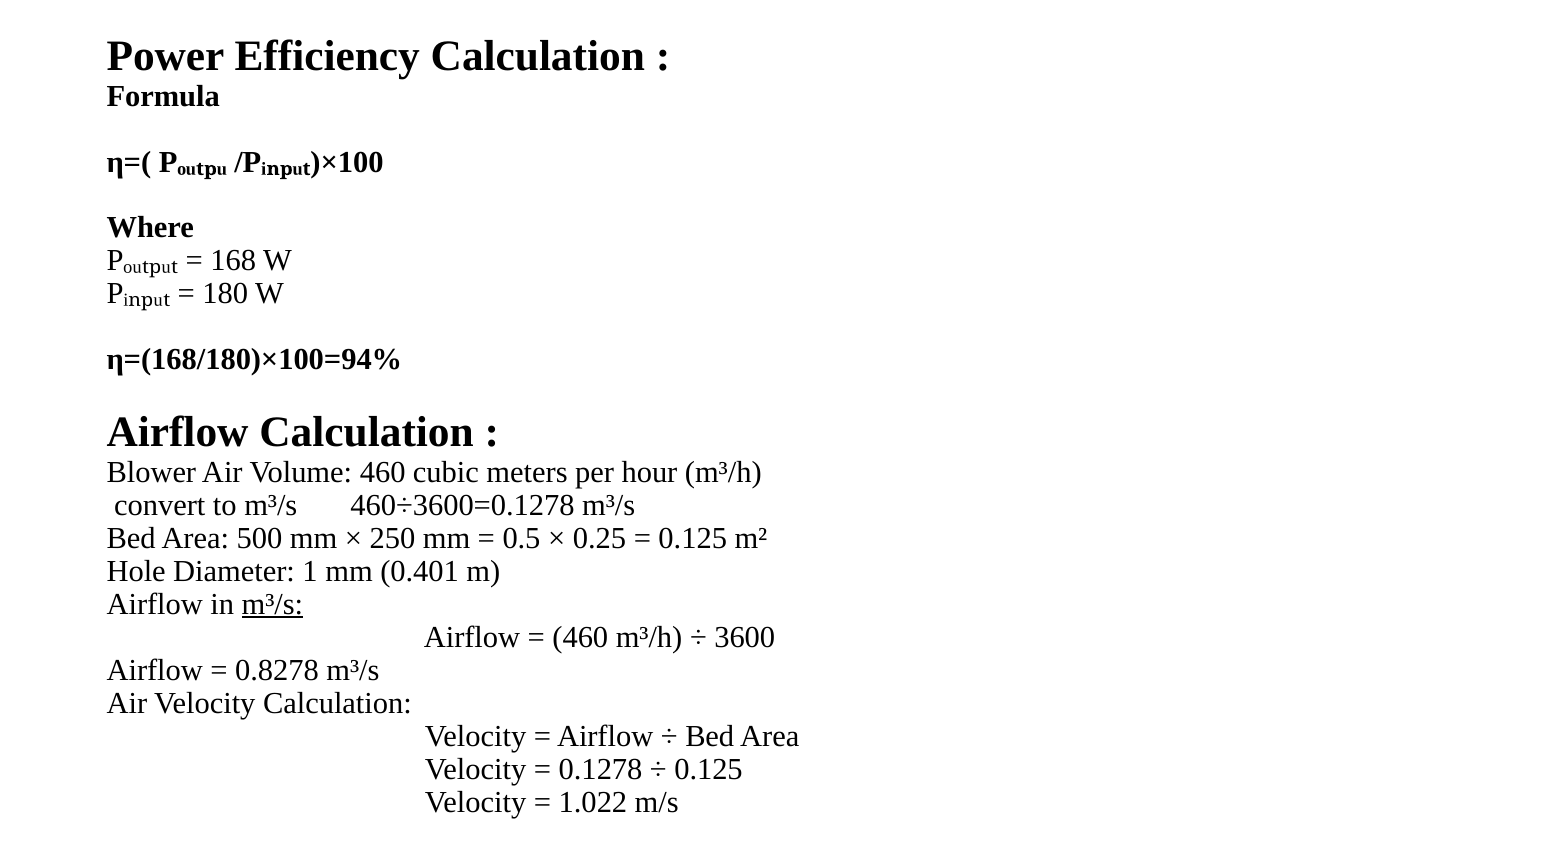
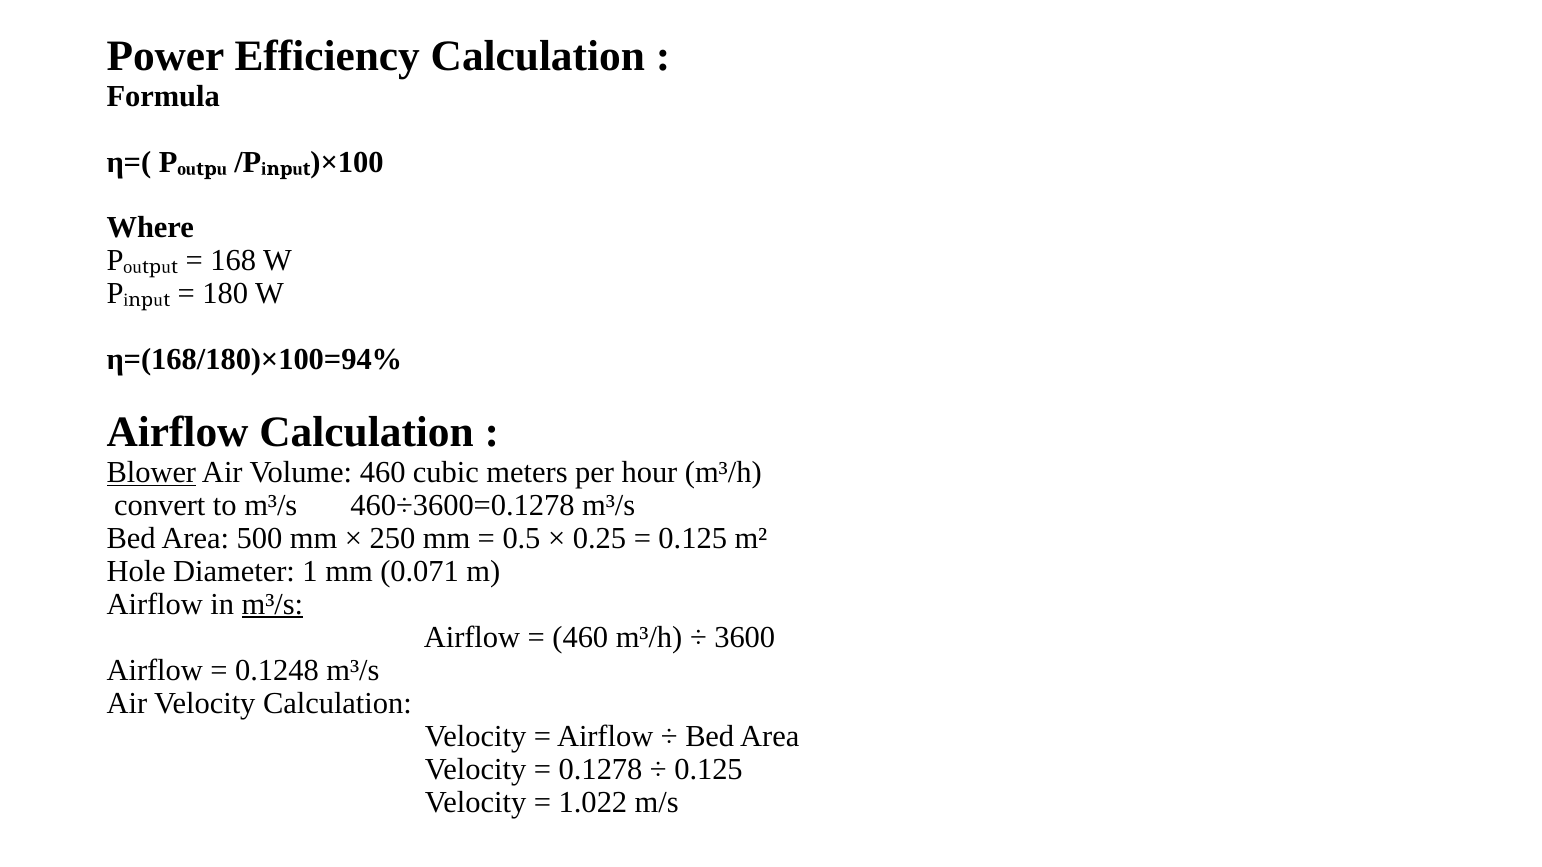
Blower underline: none -> present
0.401: 0.401 -> 0.071
0.8278: 0.8278 -> 0.1248
